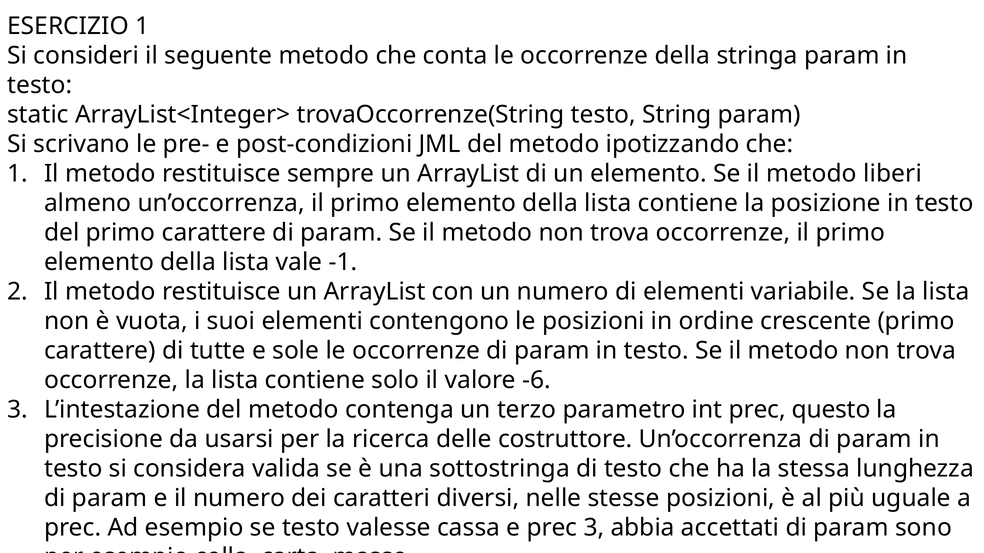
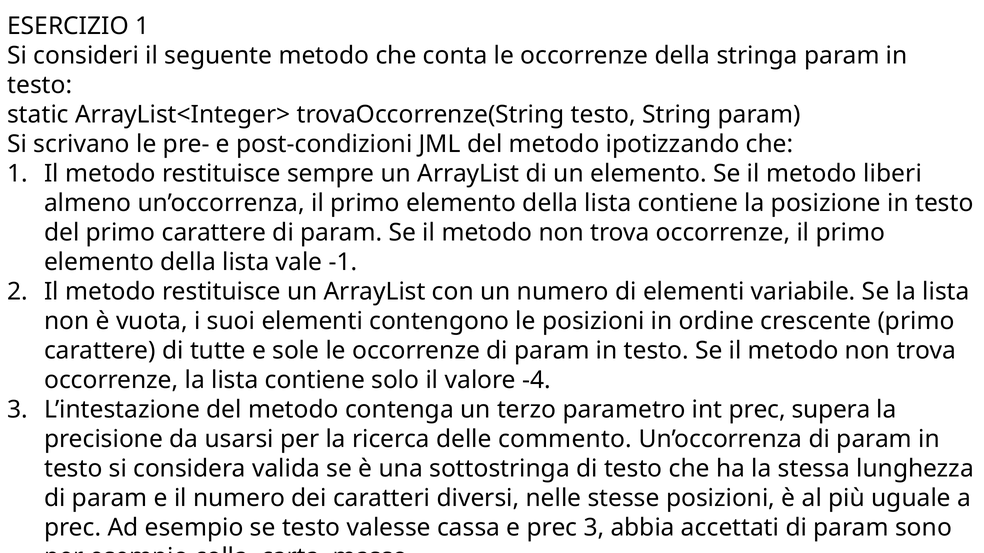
-6: -6 -> -4
questo: questo -> supera
costruttore: costruttore -> commento
